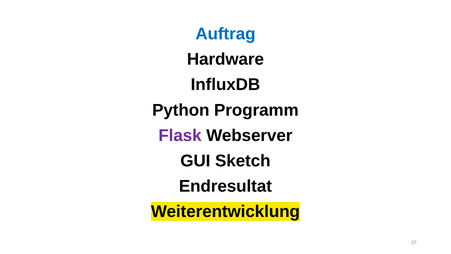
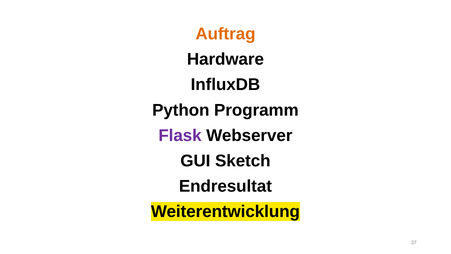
Auftrag colour: blue -> orange
